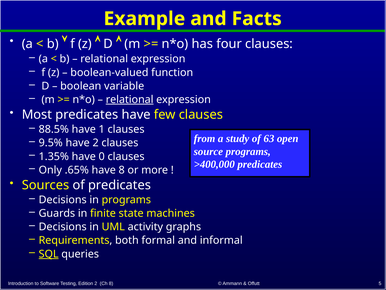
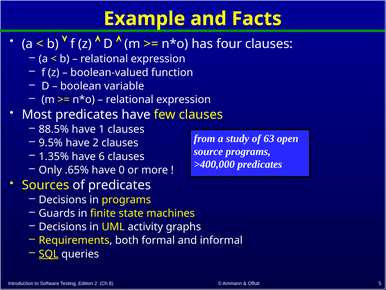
relational at (130, 99) underline: present -> none
0: 0 -> 6
have 8: 8 -> 0
